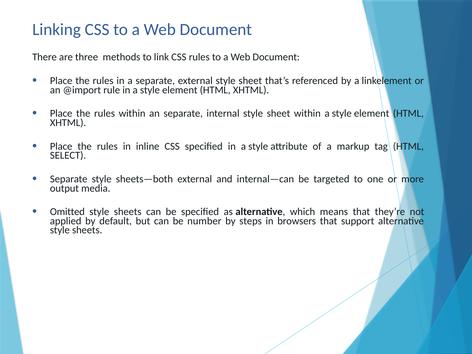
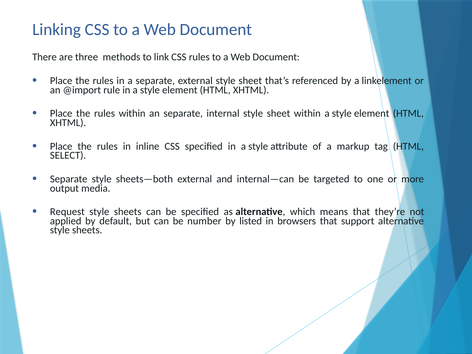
Omitted: Omitted -> Request
steps: steps -> listed
